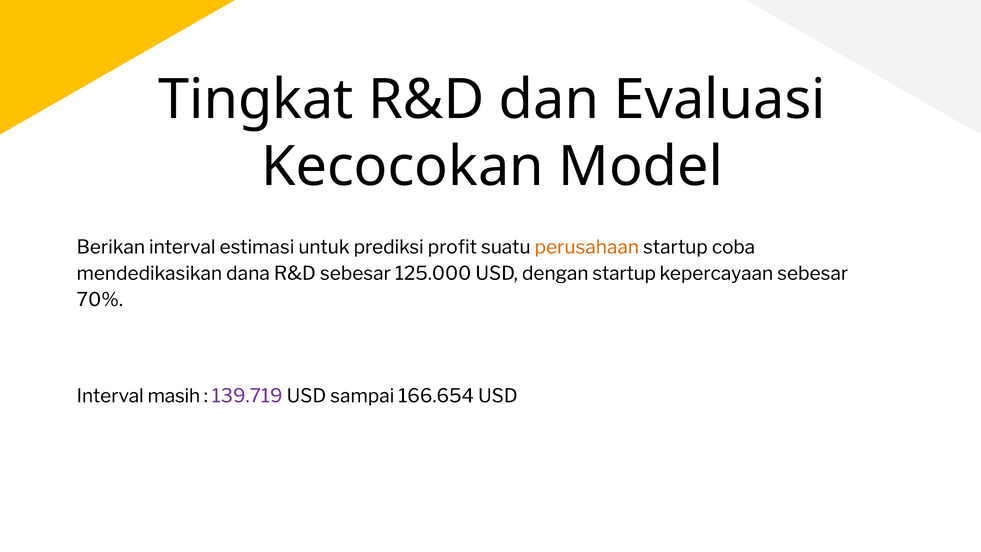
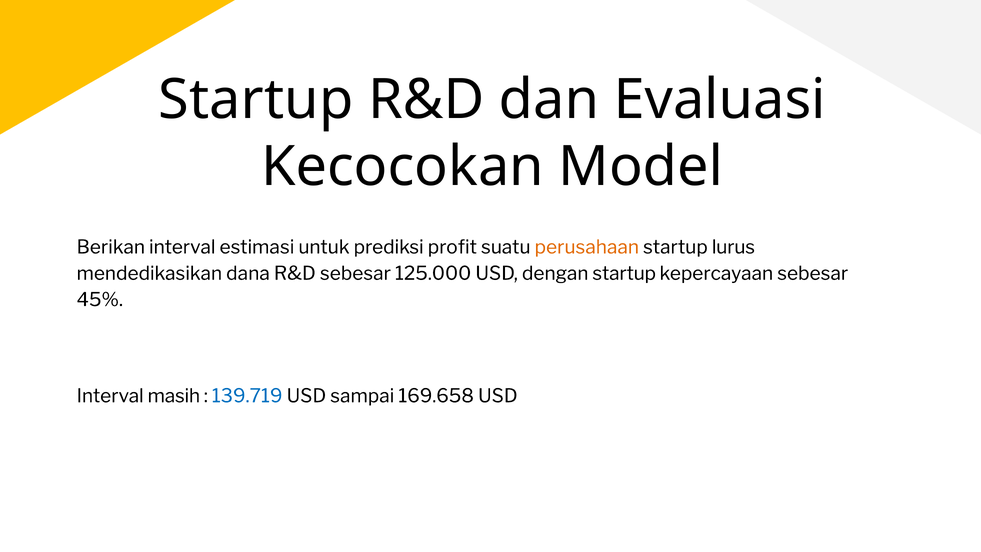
Tingkat at (256, 100): Tingkat -> Startup
coba: coba -> lurus
70%: 70% -> 45%
139.719 colour: purple -> blue
166.654: 166.654 -> 169.658
